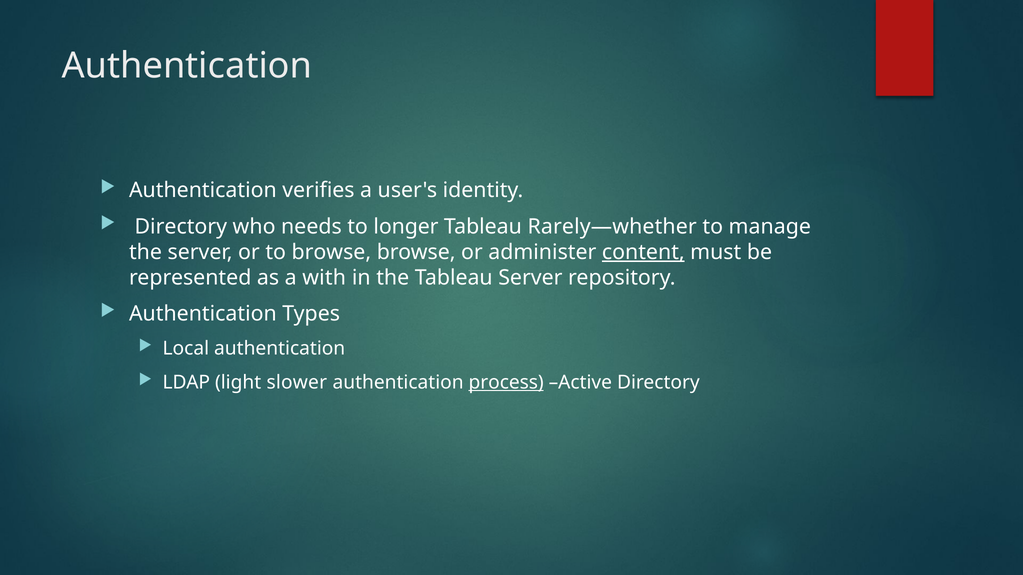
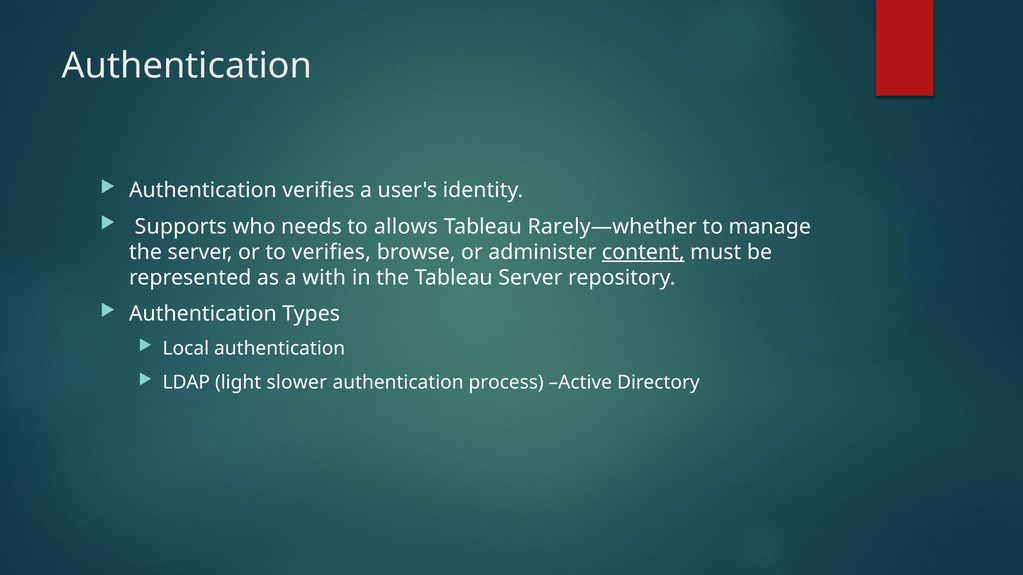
Directory at (181, 227): Directory -> Supports
longer: longer -> allows
to browse: browse -> verifies
process underline: present -> none
